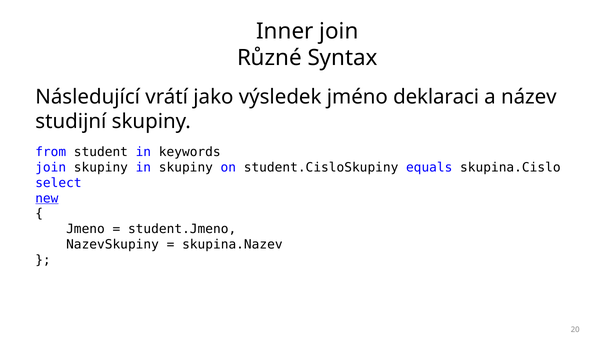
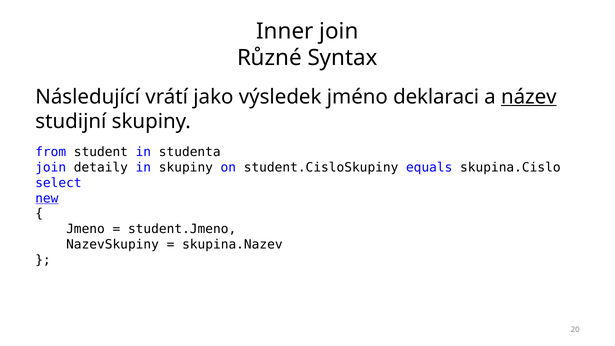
název underline: none -> present
keywords: keywords -> studenta
join skupiny: skupiny -> detaily
